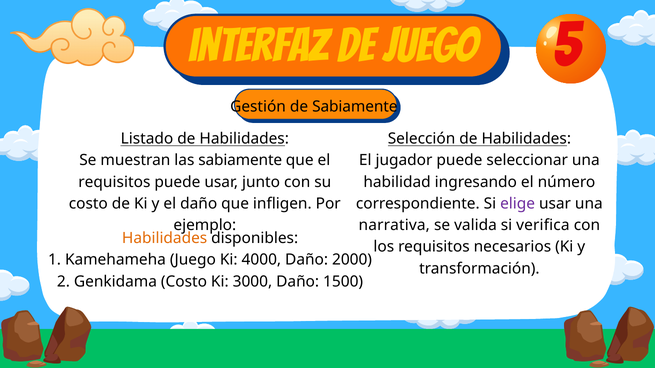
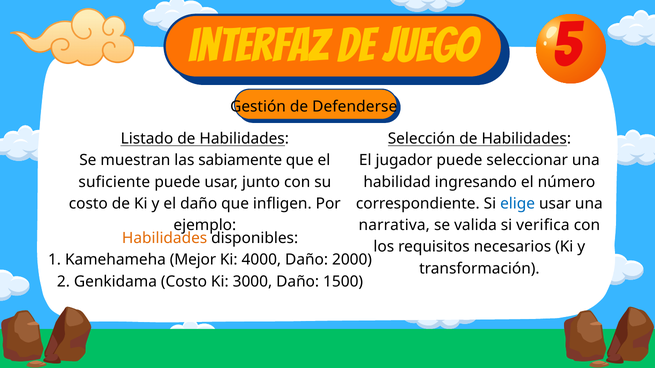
de Sabiamente: Sabiamente -> Defenderse
requisitos at (114, 182): requisitos -> suficiente
elige colour: purple -> blue
Kamehameha Juego: Juego -> Mejor
